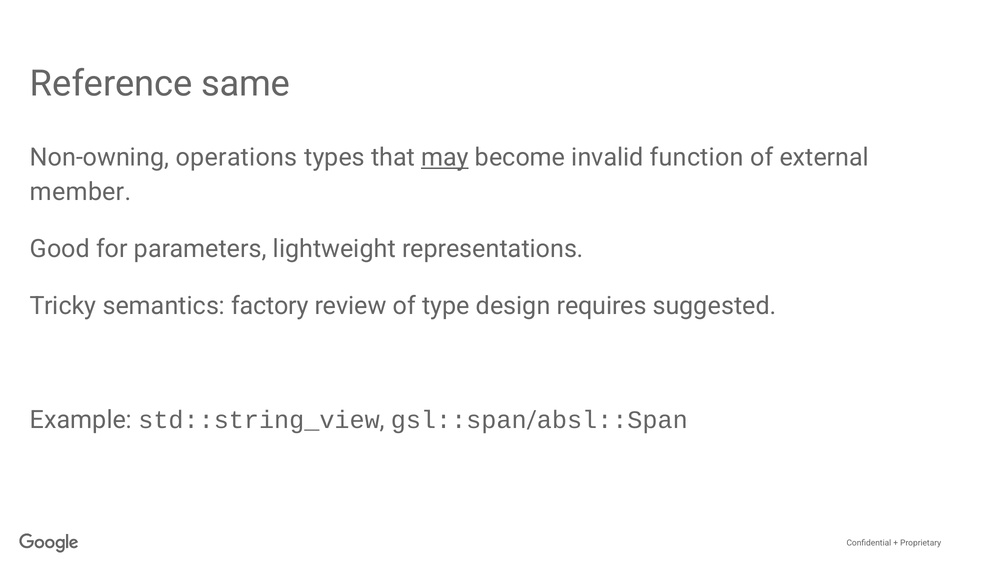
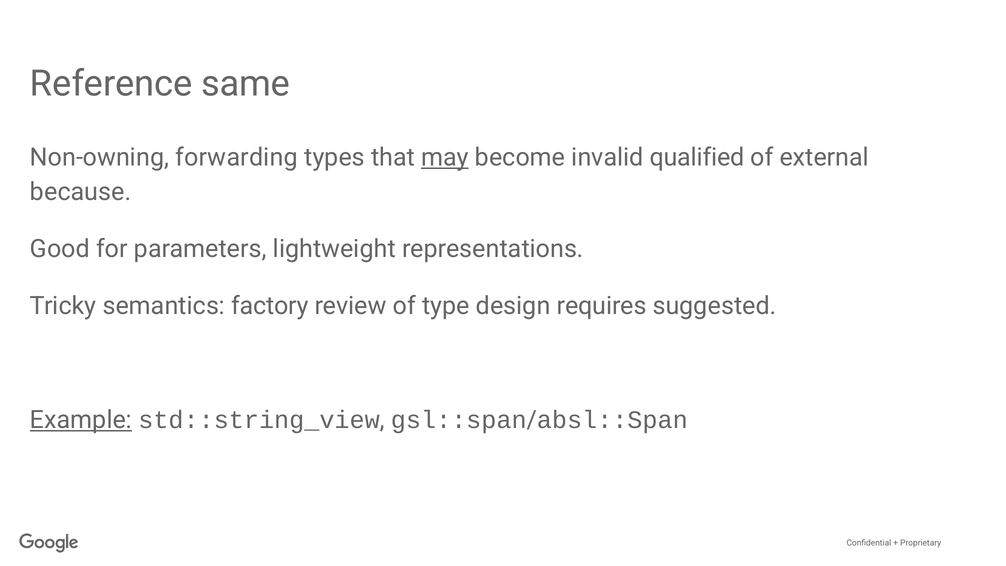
operations: operations -> forwarding
function: function -> qualified
member: member -> because
Example underline: none -> present
